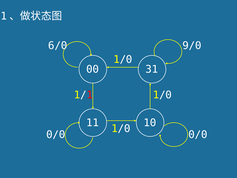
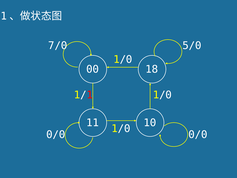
6/0: 6/0 -> 7/0
9/0: 9/0 -> 5/0
31: 31 -> 18
